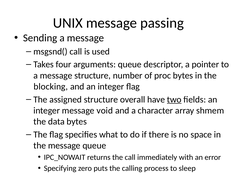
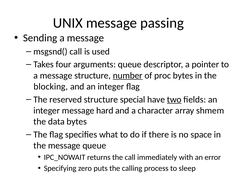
number underline: none -> present
assigned: assigned -> reserved
overall: overall -> special
void: void -> hard
